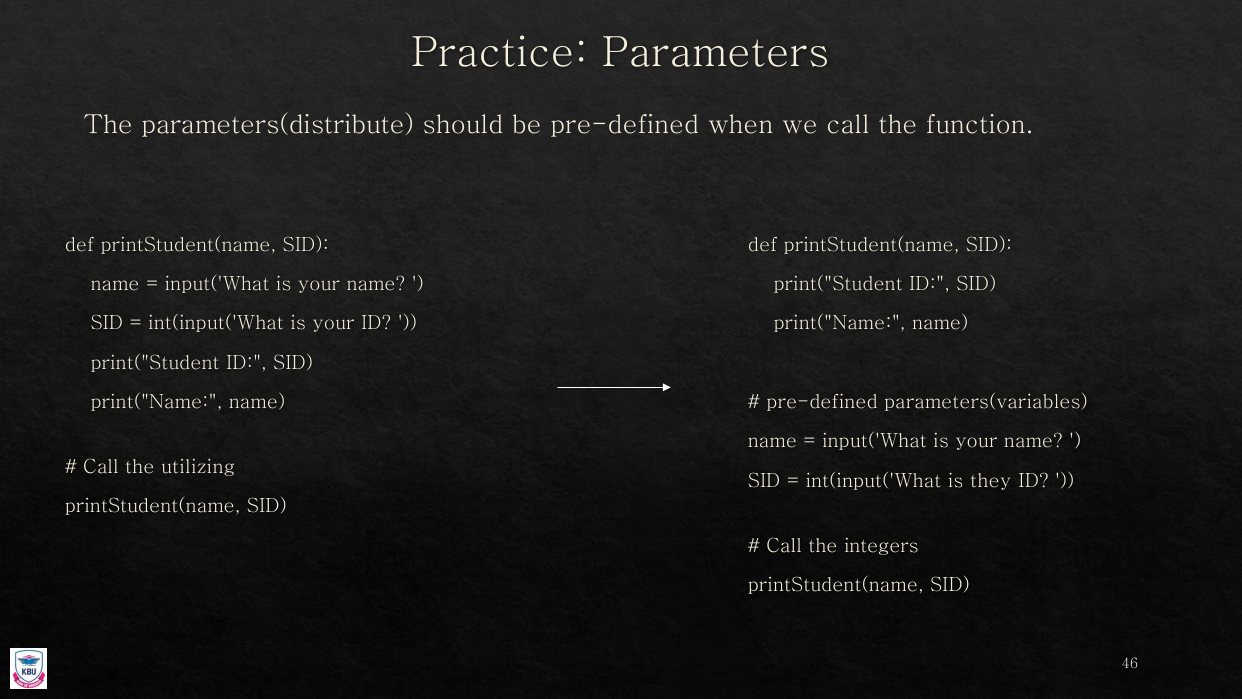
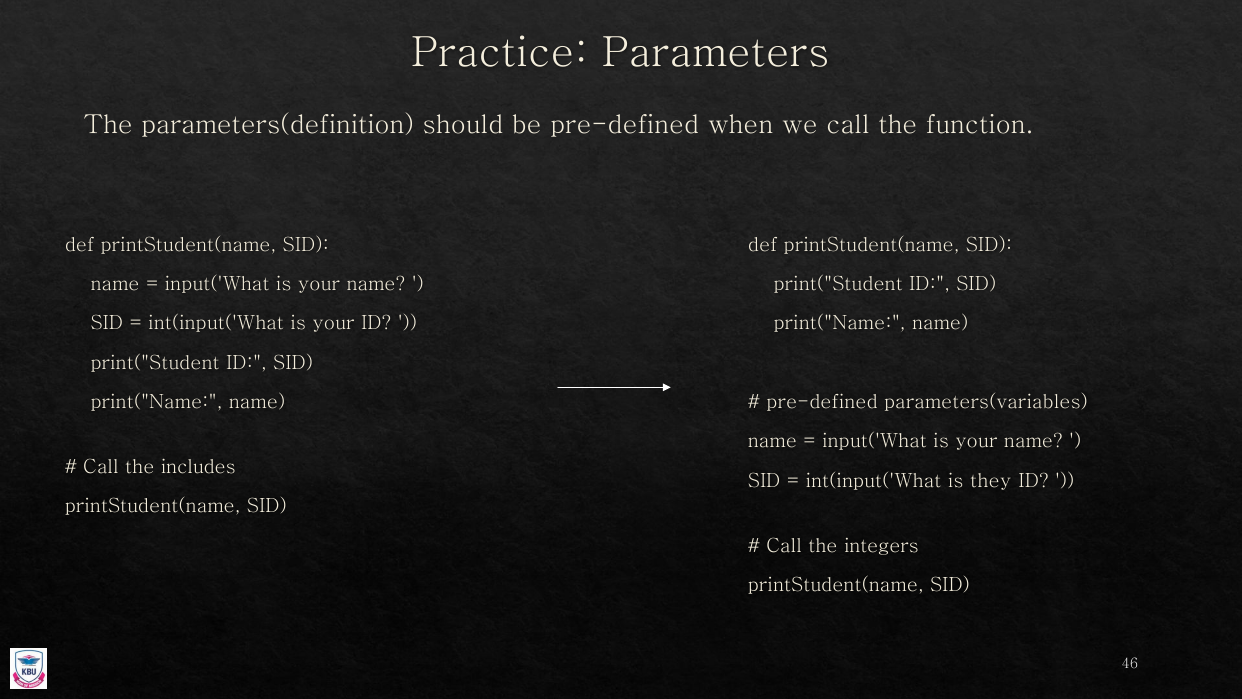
parameters(distribute: parameters(distribute -> parameters(definition
utilizing: utilizing -> includes
